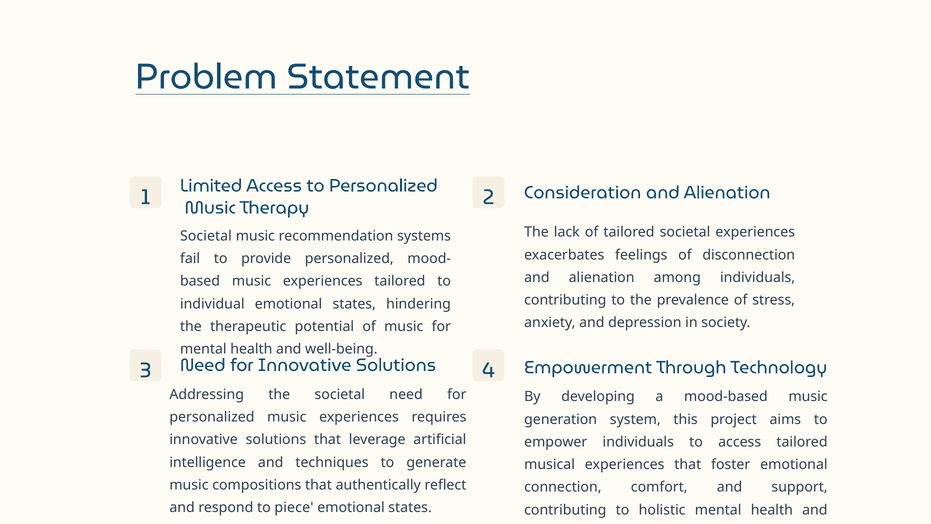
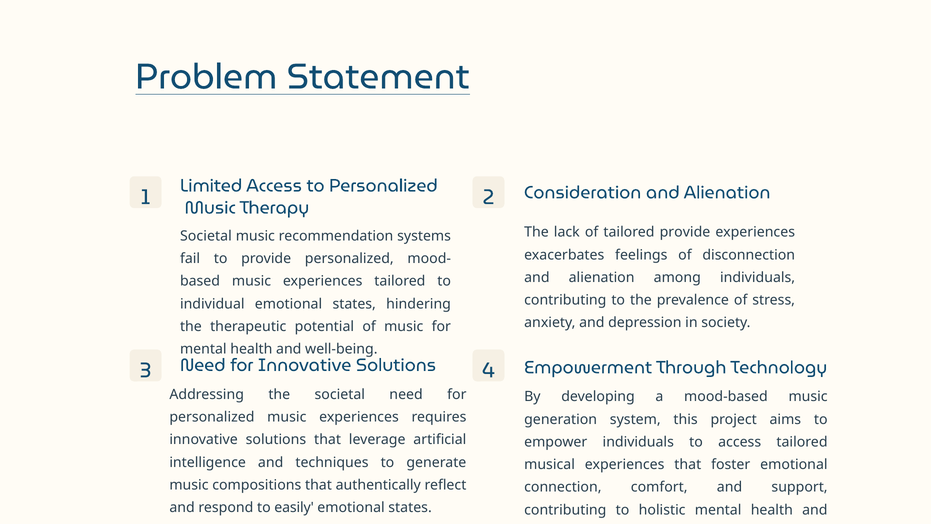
tailored societal: societal -> provide
piece: piece -> easily
